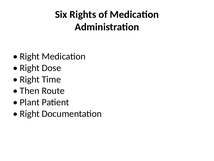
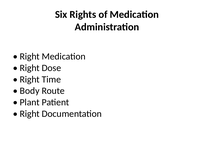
Then: Then -> Body
